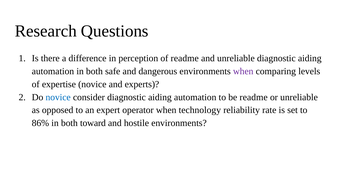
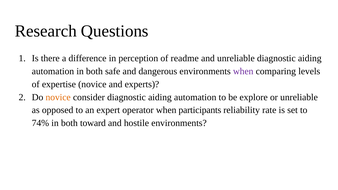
novice at (58, 97) colour: blue -> orange
be readme: readme -> explore
technology: technology -> participants
86%: 86% -> 74%
